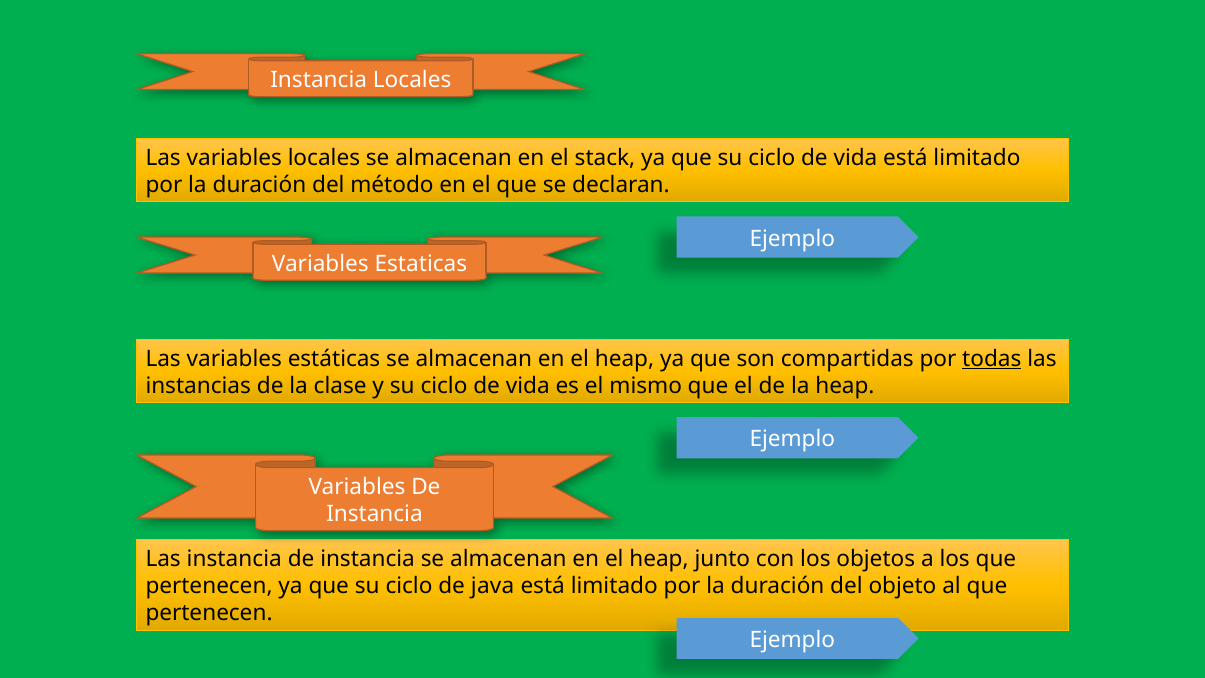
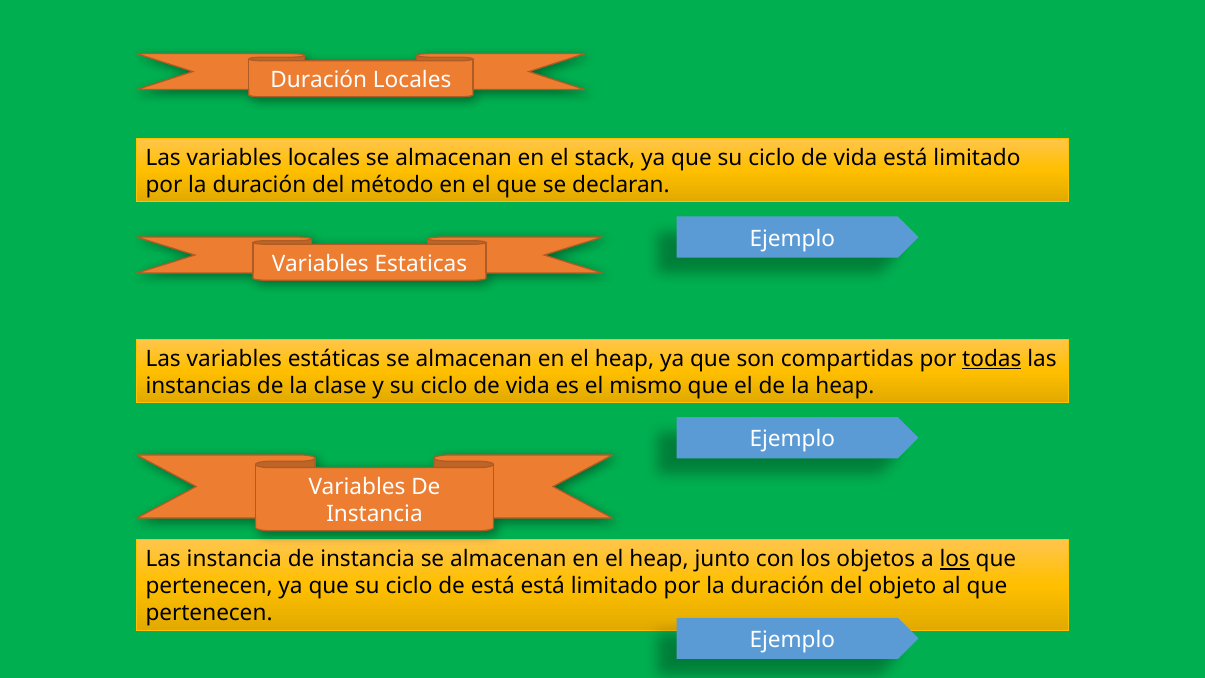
Instancia at (319, 80): Instancia -> Duración
los at (955, 559) underline: none -> present
de java: java -> está
